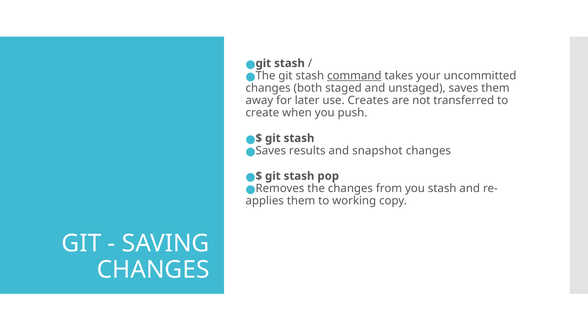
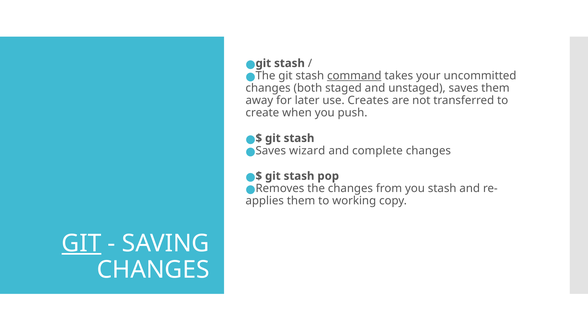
results: results -> wizard
snapshot: snapshot -> complete
GIT at (81, 243) underline: none -> present
